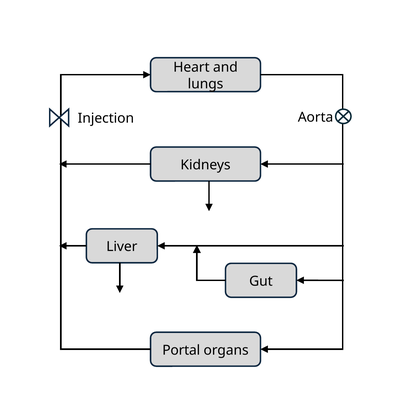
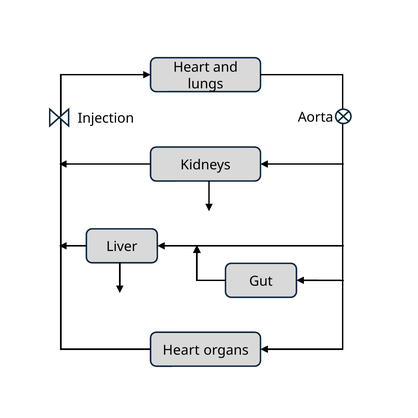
Portal at (181, 350): Portal -> Heart
